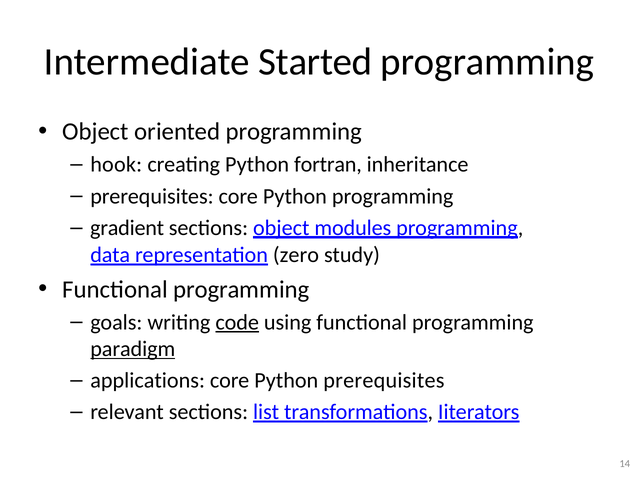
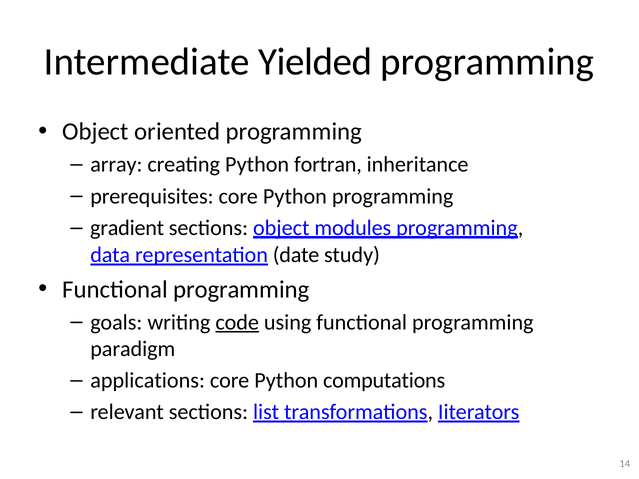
Started: Started -> Yielded
hook: hook -> array
zero: zero -> date
paradigm underline: present -> none
Python prerequisites: prerequisites -> computations
